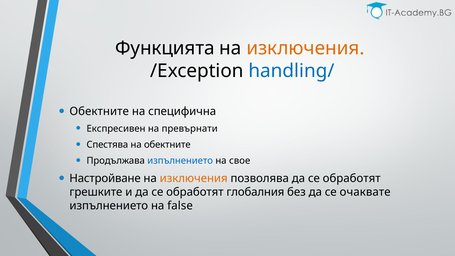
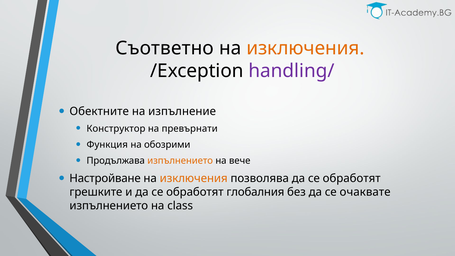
Функцията: Функцията -> Съответно
handling/ colour: blue -> purple
специфична: специфична -> изпълнение
Експресивен: Експресивен -> Конструктор
Спестява: Спестява -> Функция
на обектните: обектните -> обозрими
изпълнението at (180, 161) colour: blue -> orange
свое: свое -> вече
false: false -> class
